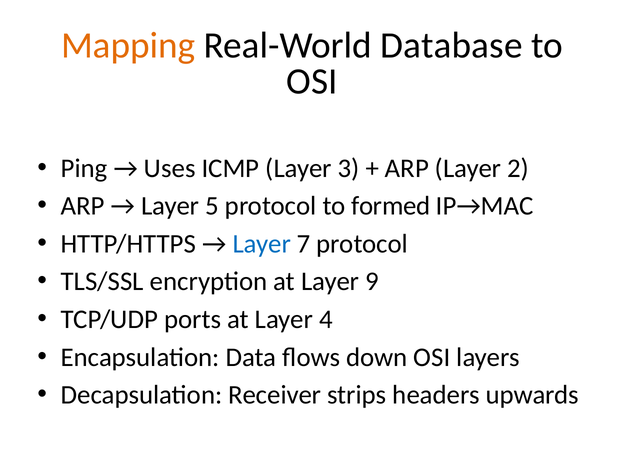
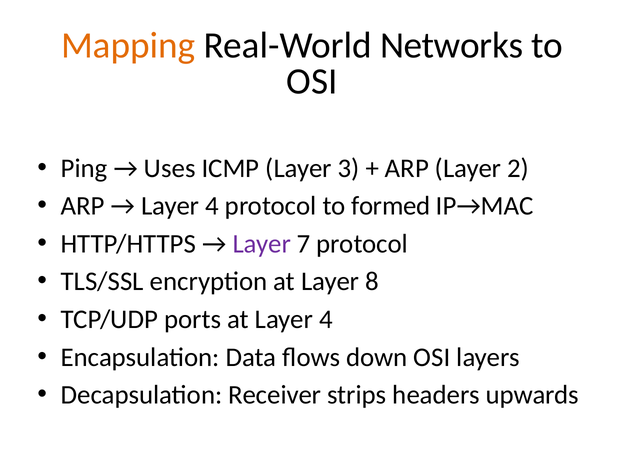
Database: Database -> Networks
5 at (212, 206): 5 -> 4
Layer at (262, 244) colour: blue -> purple
9: 9 -> 8
